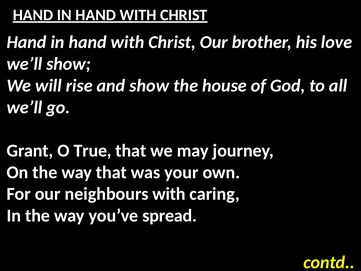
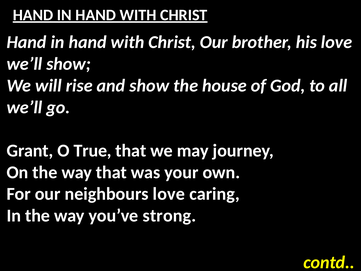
neighbours with: with -> love
spread: spread -> strong
